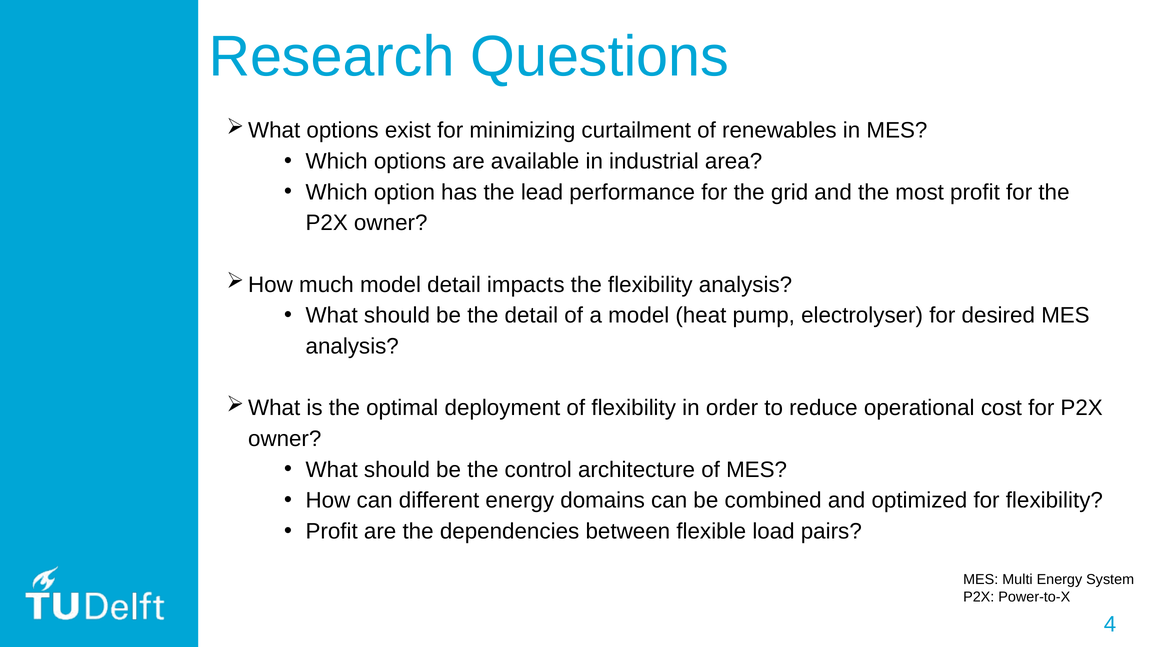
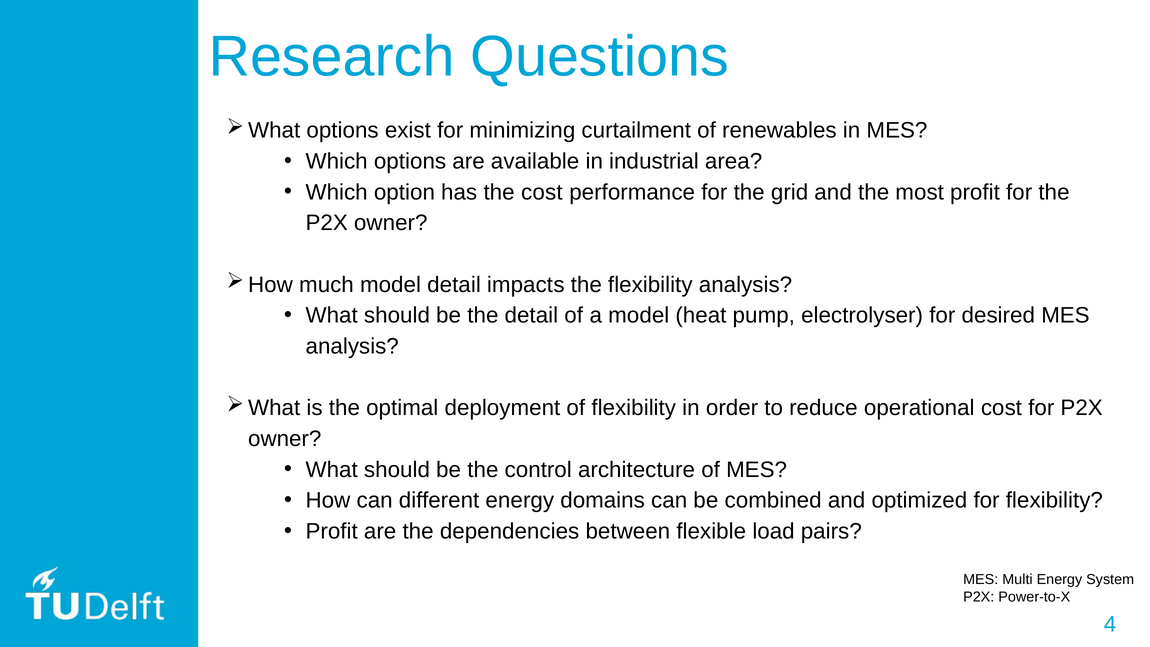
the lead: lead -> cost
